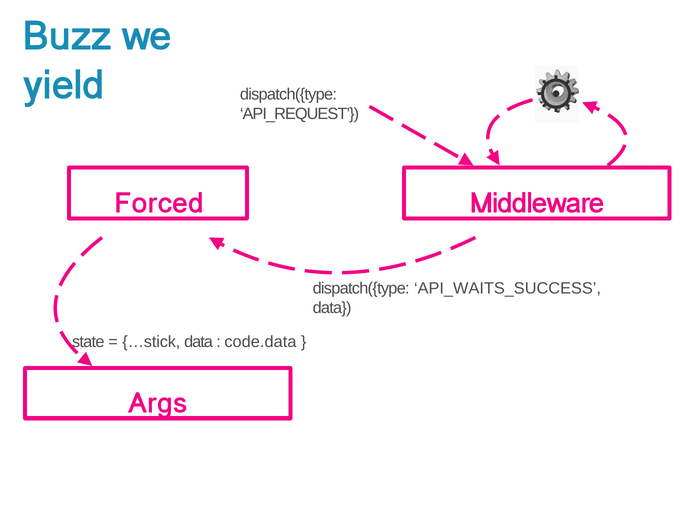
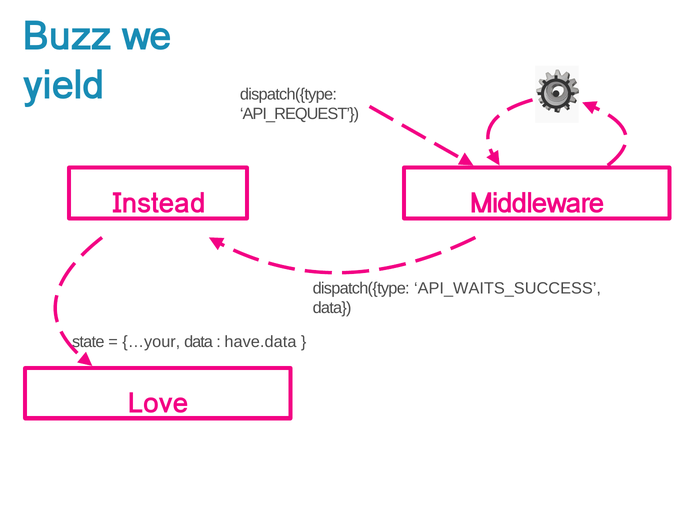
Forced: Forced -> Instead
…stick: …stick -> …your
code.data: code.data -> have.data
Args: Args -> Love
